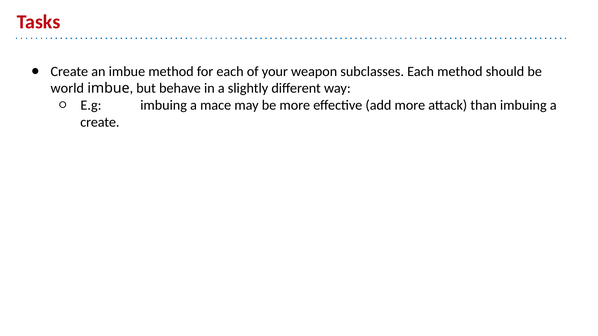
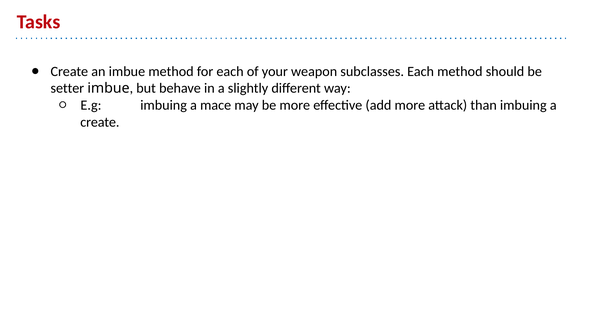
world: world -> setter
